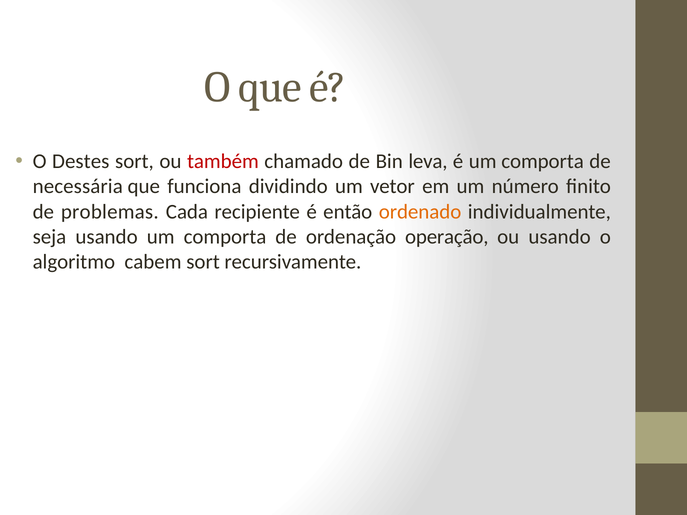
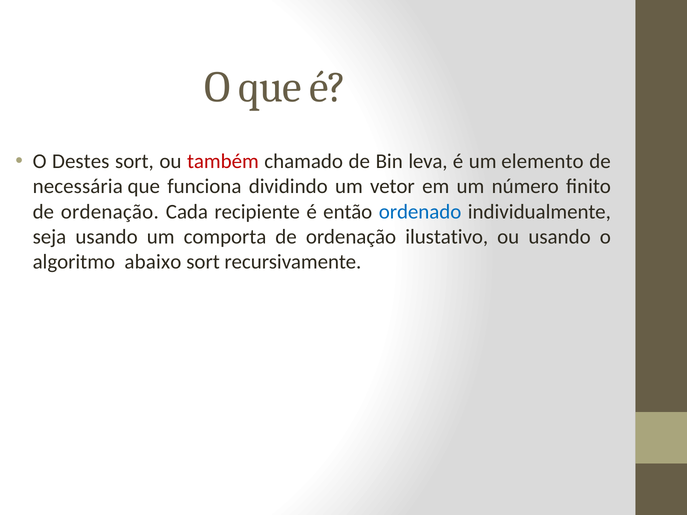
é um comporta: comporta -> elemento
problemas at (110, 212): problemas -> ordenação
ordenado colour: orange -> blue
operação: operação -> ilustativo
cabem: cabem -> abaixo
